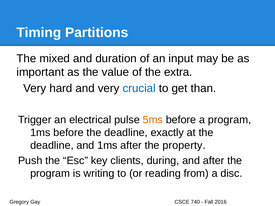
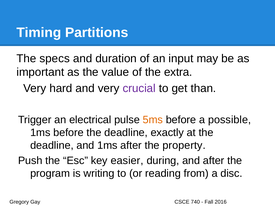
mixed: mixed -> specs
crucial colour: blue -> purple
a program: program -> possible
clients: clients -> easier
